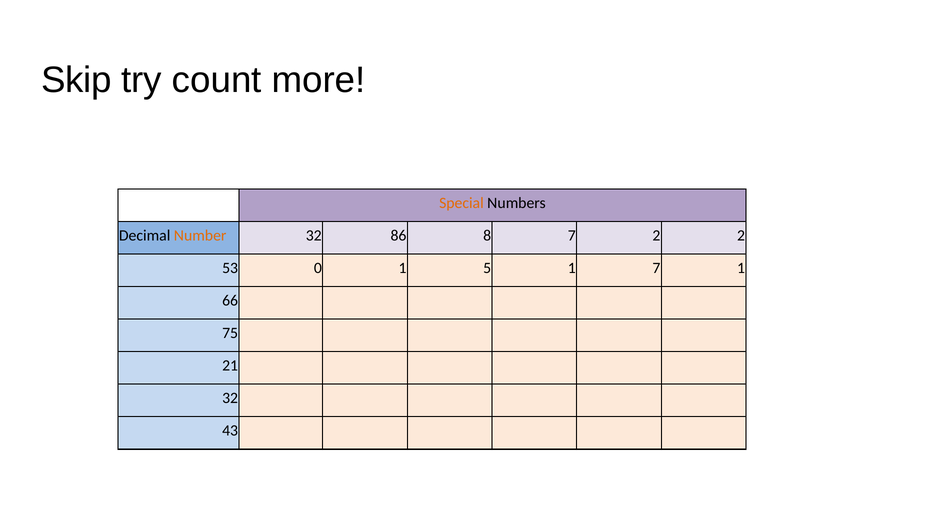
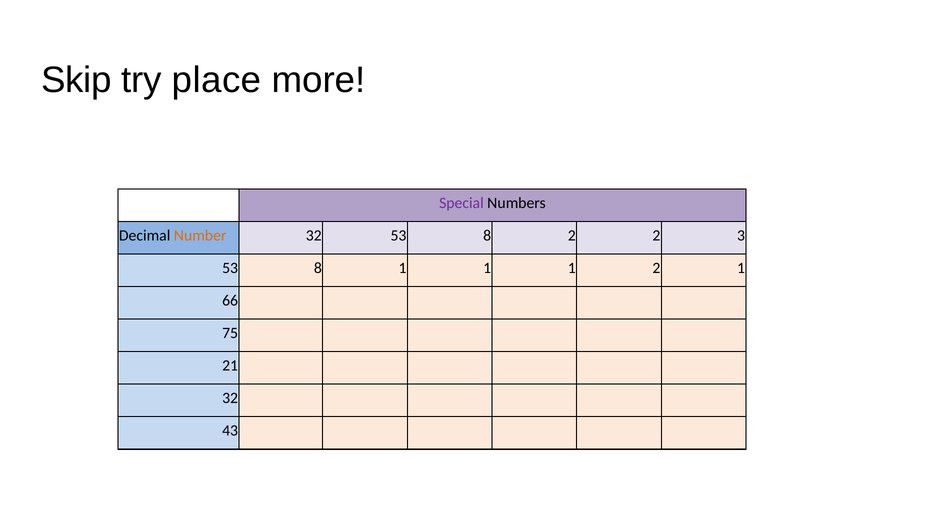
count: count -> place
Special colour: orange -> purple
32 86: 86 -> 53
8 7: 7 -> 2
2 2: 2 -> 3
0 at (318, 268): 0 -> 8
5 at (487, 268): 5 -> 1
1 7: 7 -> 2
